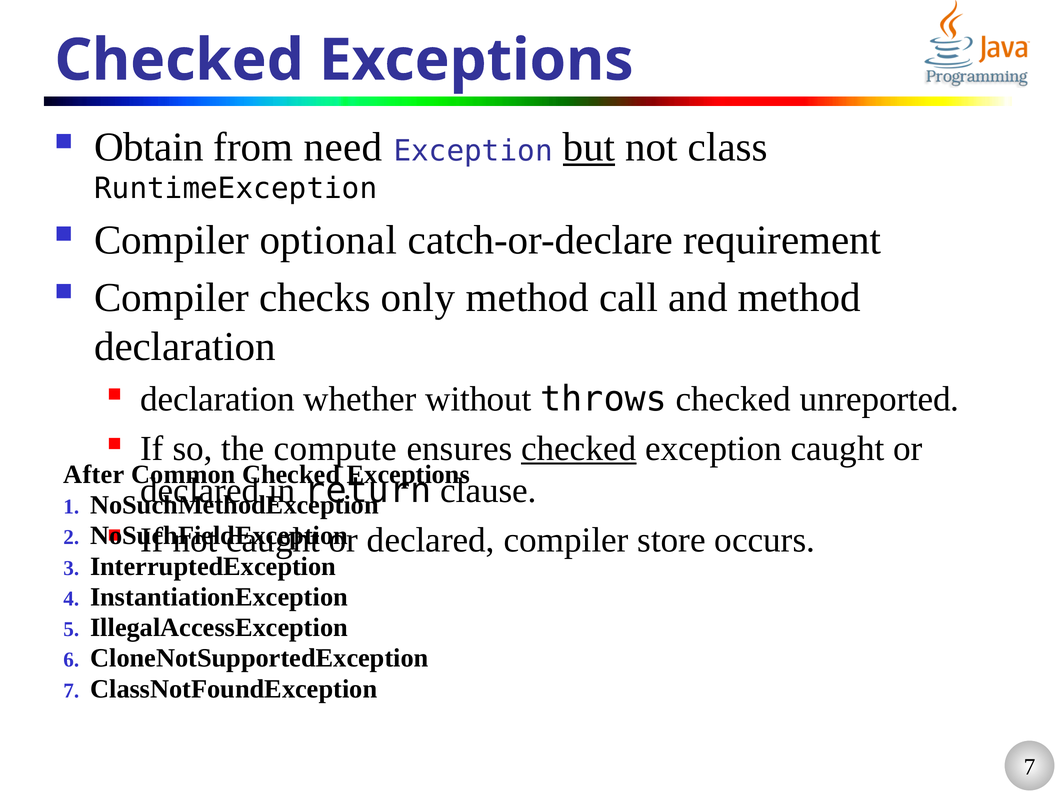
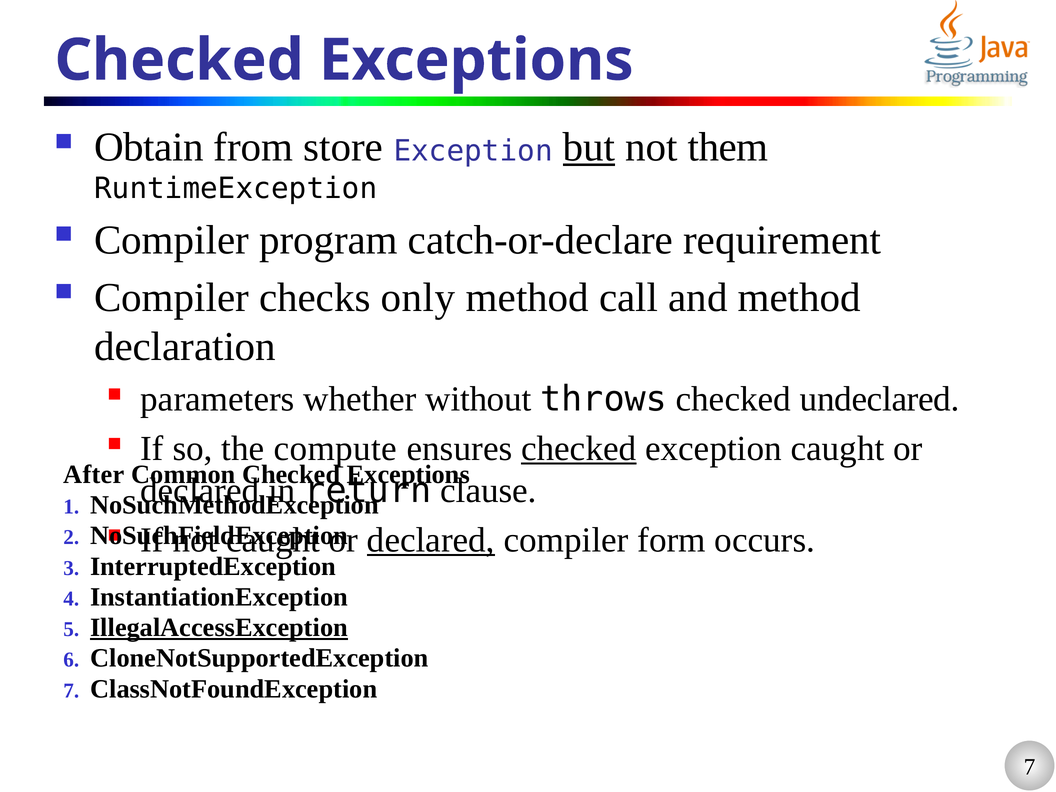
need: need -> store
class: class -> them
optional: optional -> program
declaration at (218, 399): declaration -> parameters
unreported: unreported -> undeclared
declared at (431, 540) underline: none -> present
store: store -> form
IllegalAccessException underline: none -> present
